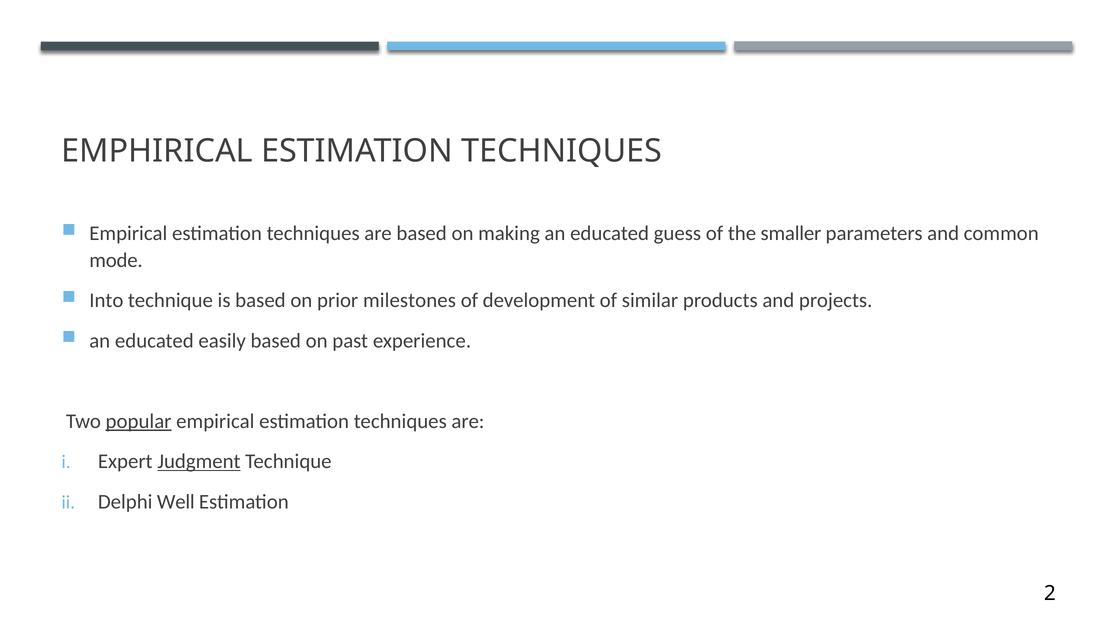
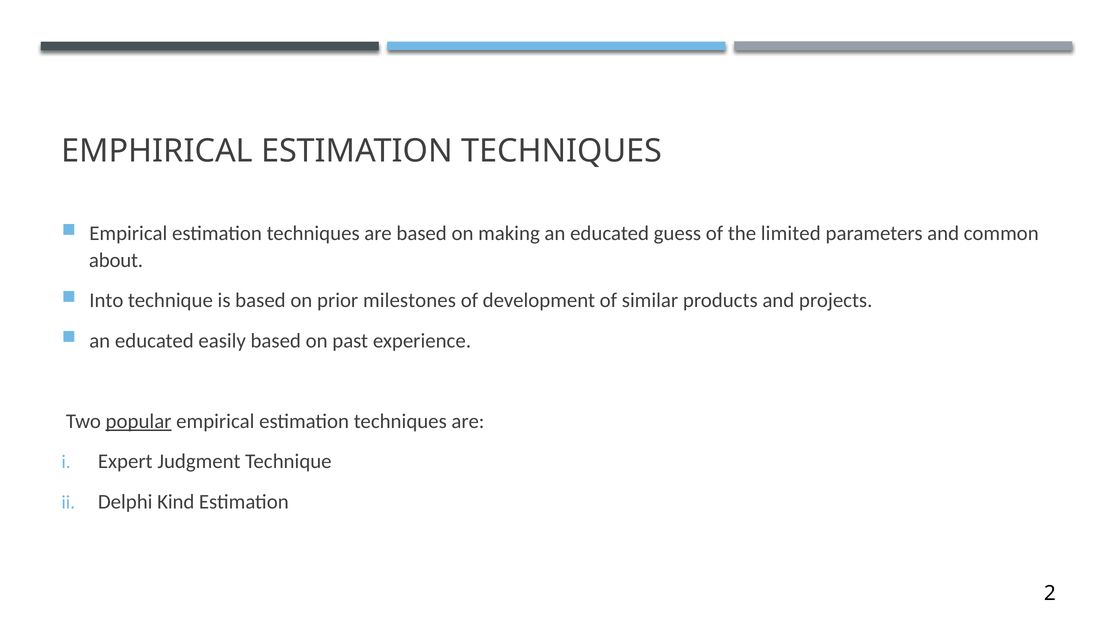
smaller: smaller -> limited
mode: mode -> about
Judgment underline: present -> none
Well: Well -> Kind
